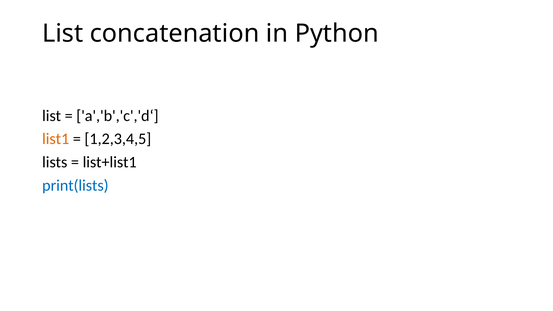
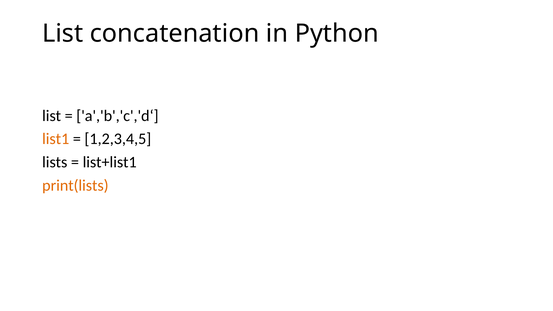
print(lists colour: blue -> orange
